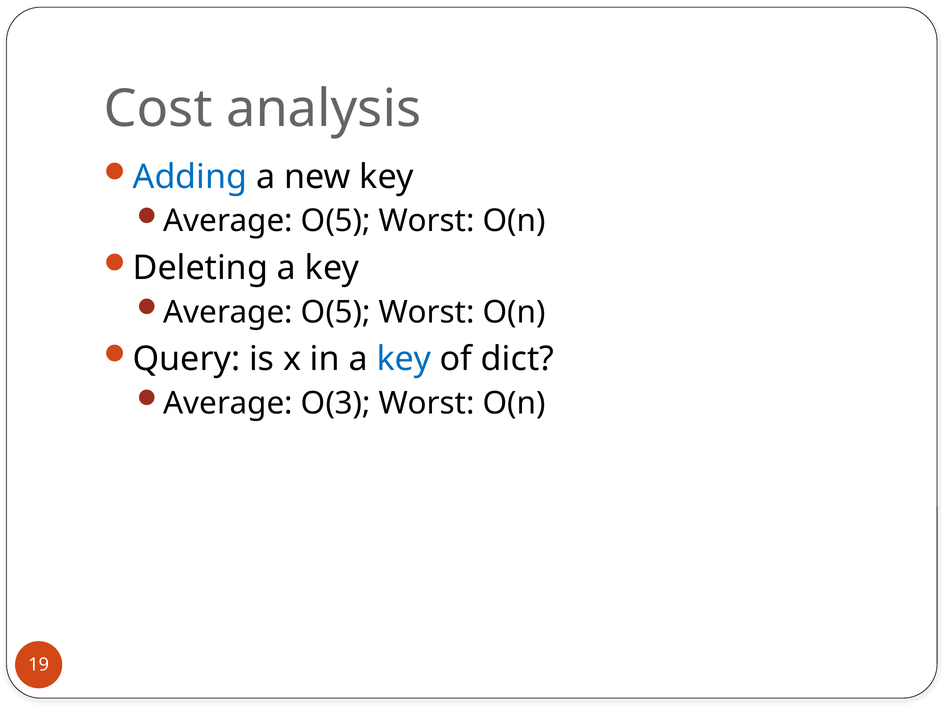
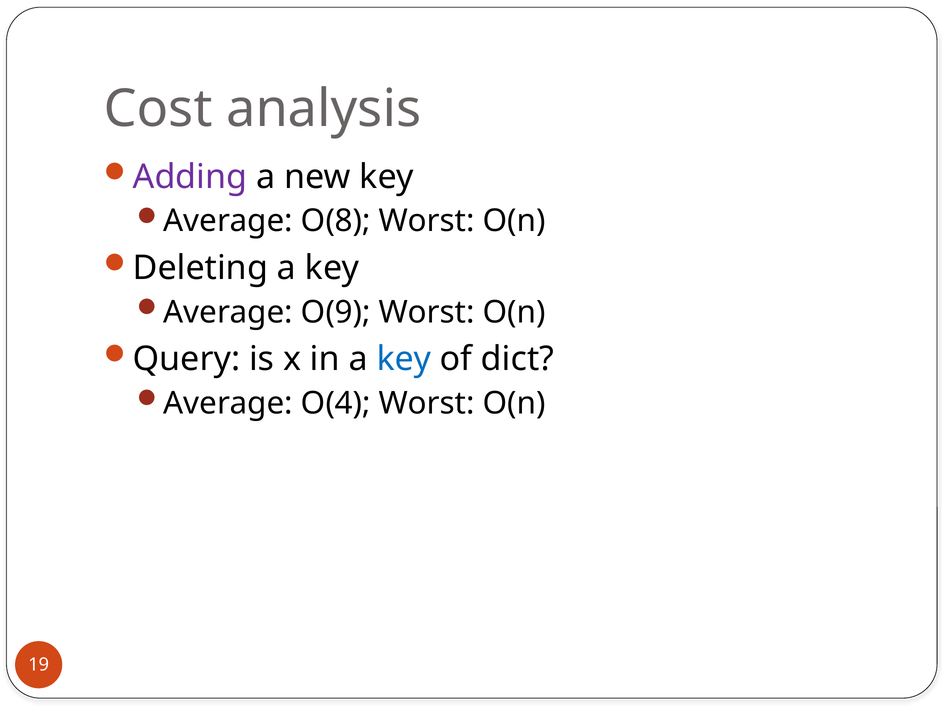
Adding colour: blue -> purple
O(5 at (336, 221): O(5 -> O(8
O(5 at (336, 312): O(5 -> O(9
O(3: O(3 -> O(4
